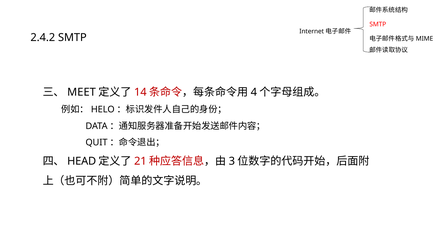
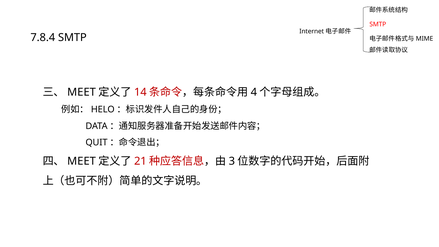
2.4.2: 2.4.2 -> 7.8.4
HEAD at (82, 161): HEAD -> MEET
